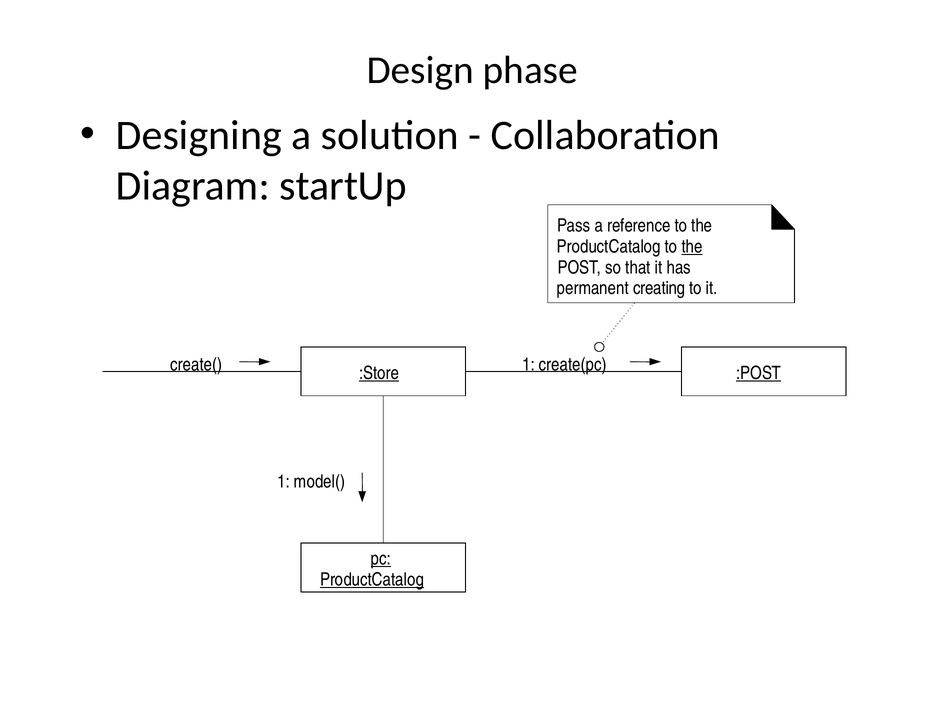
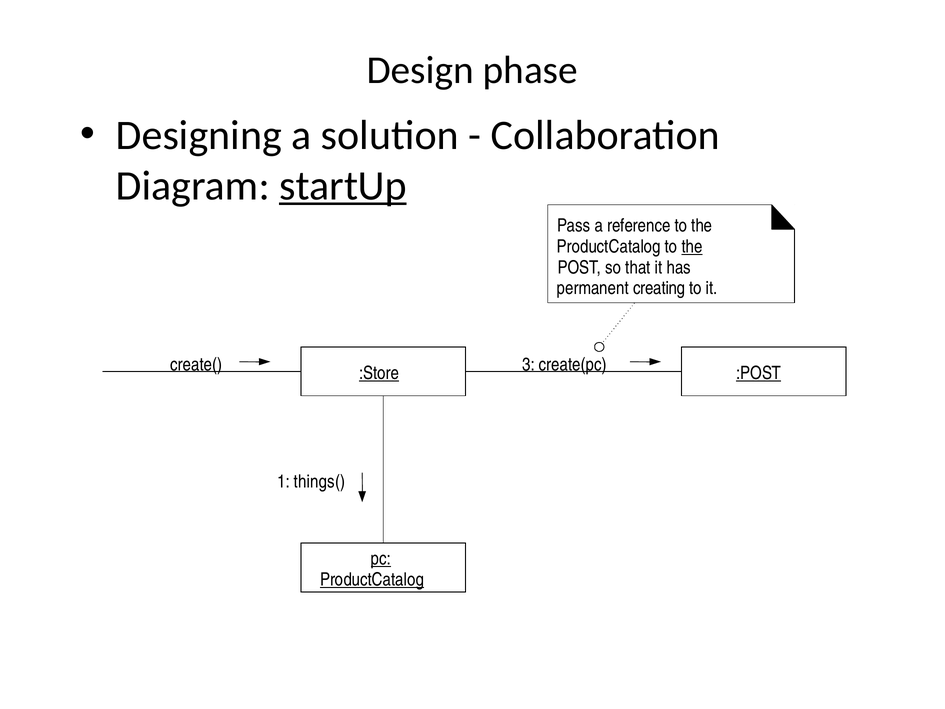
startUp underline: none -> present
create( 1: 1 -> 3
model(: model( -> things(
